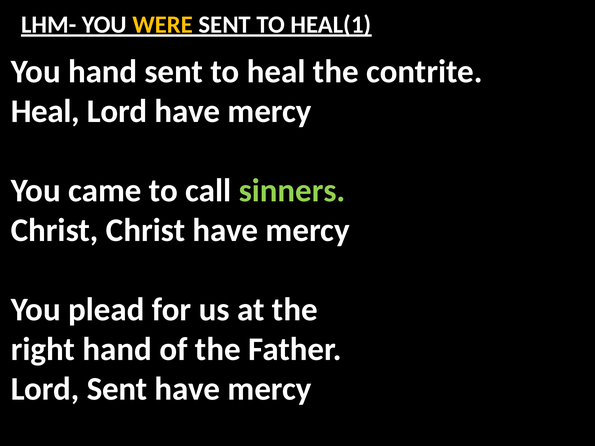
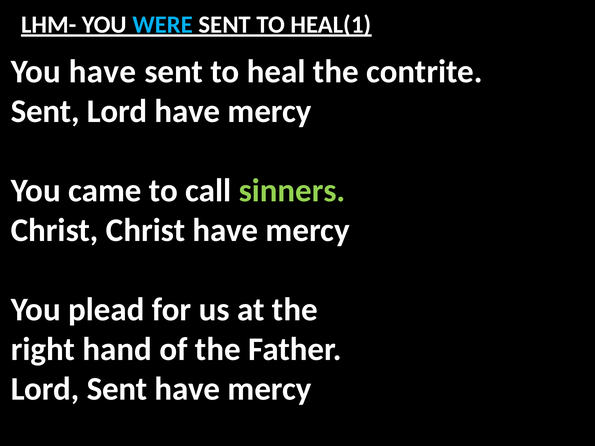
WERE colour: yellow -> light blue
You hand: hand -> have
Heal at (45, 111): Heal -> Sent
